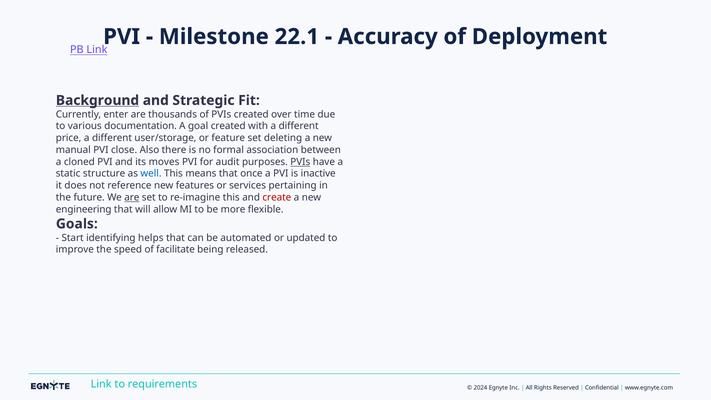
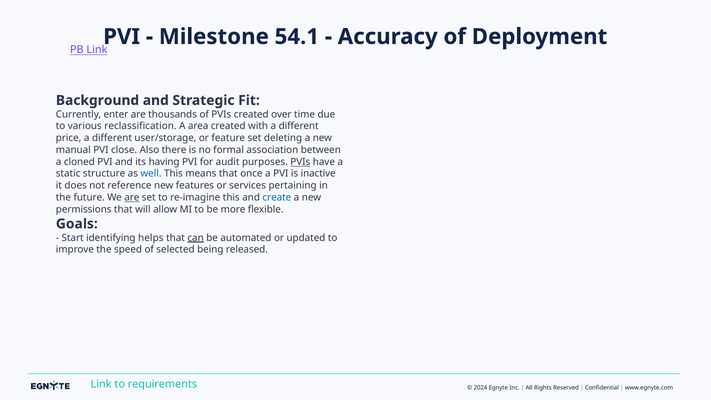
22.1: 22.1 -> 54.1
Background underline: present -> none
documentation: documentation -> reclassification
goal: goal -> area
moves: moves -> having
create colour: red -> blue
engineering: engineering -> permissions
can underline: none -> present
facilitate: facilitate -> selected
